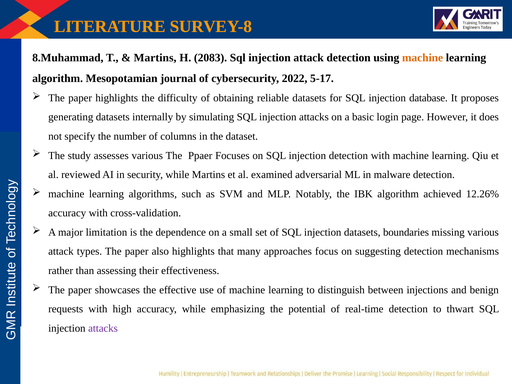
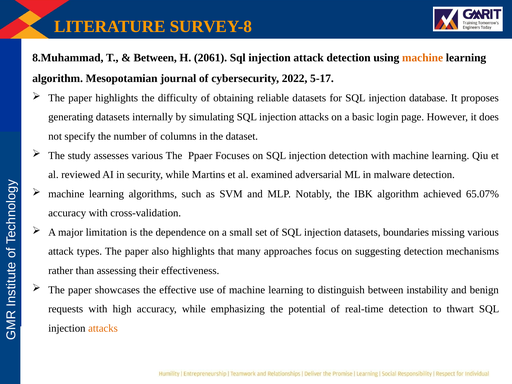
Martins at (155, 58): Martins -> Between
2083: 2083 -> 2061
12.26%: 12.26% -> 65.07%
injections: injections -> instability
attacks at (103, 328) colour: purple -> orange
